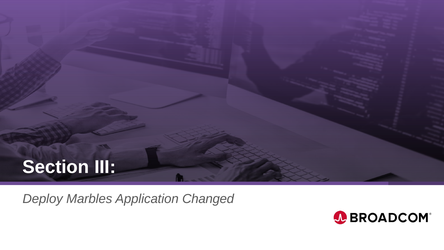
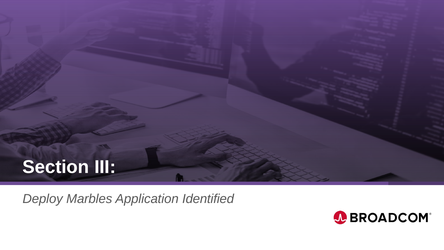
Changed: Changed -> Identified
